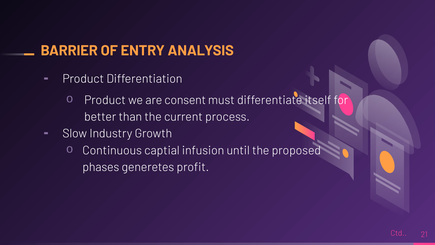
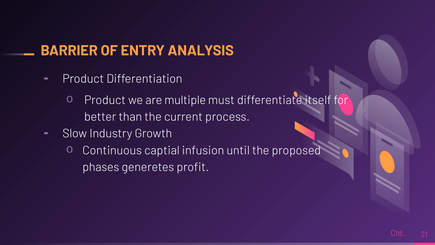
consent: consent -> multiple
